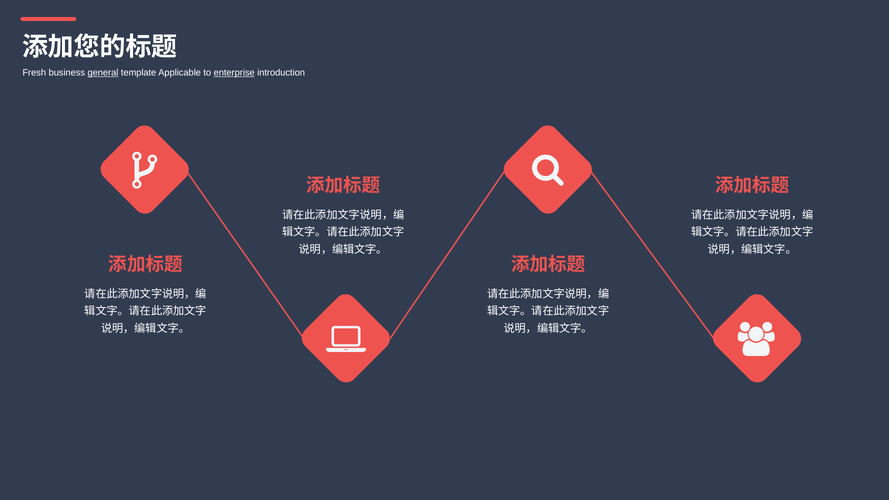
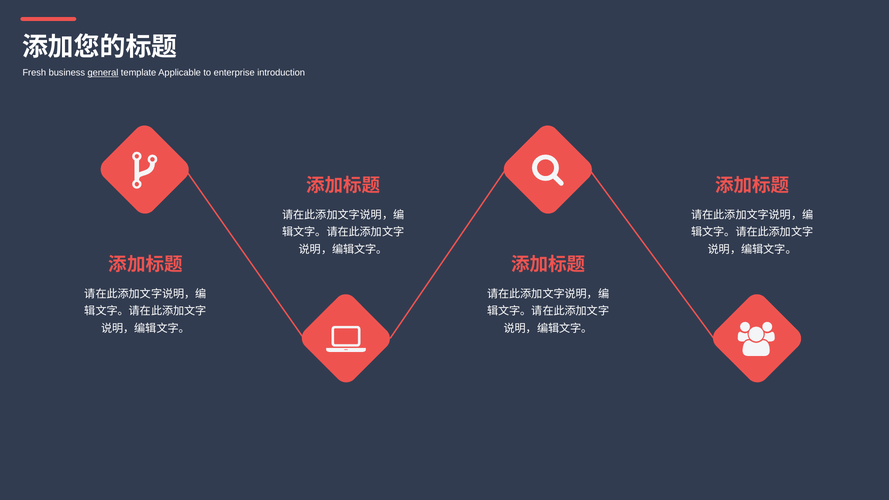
enterprise underline: present -> none
